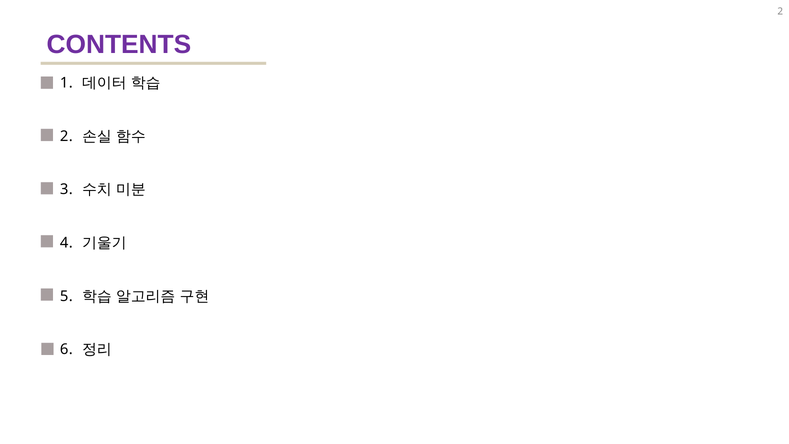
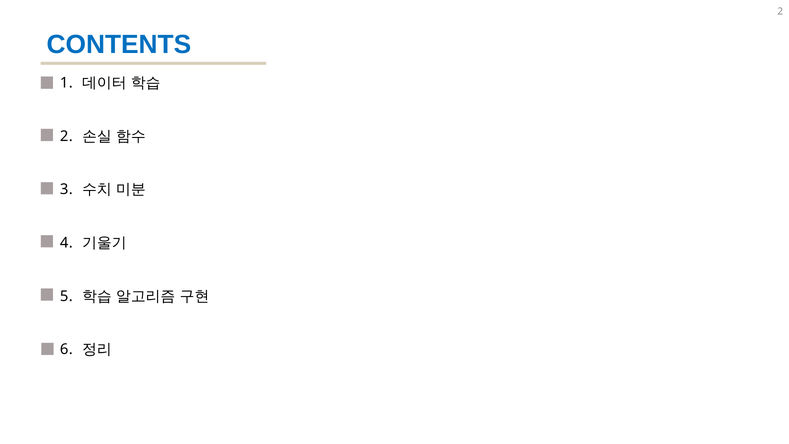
CONTENTS colour: purple -> blue
